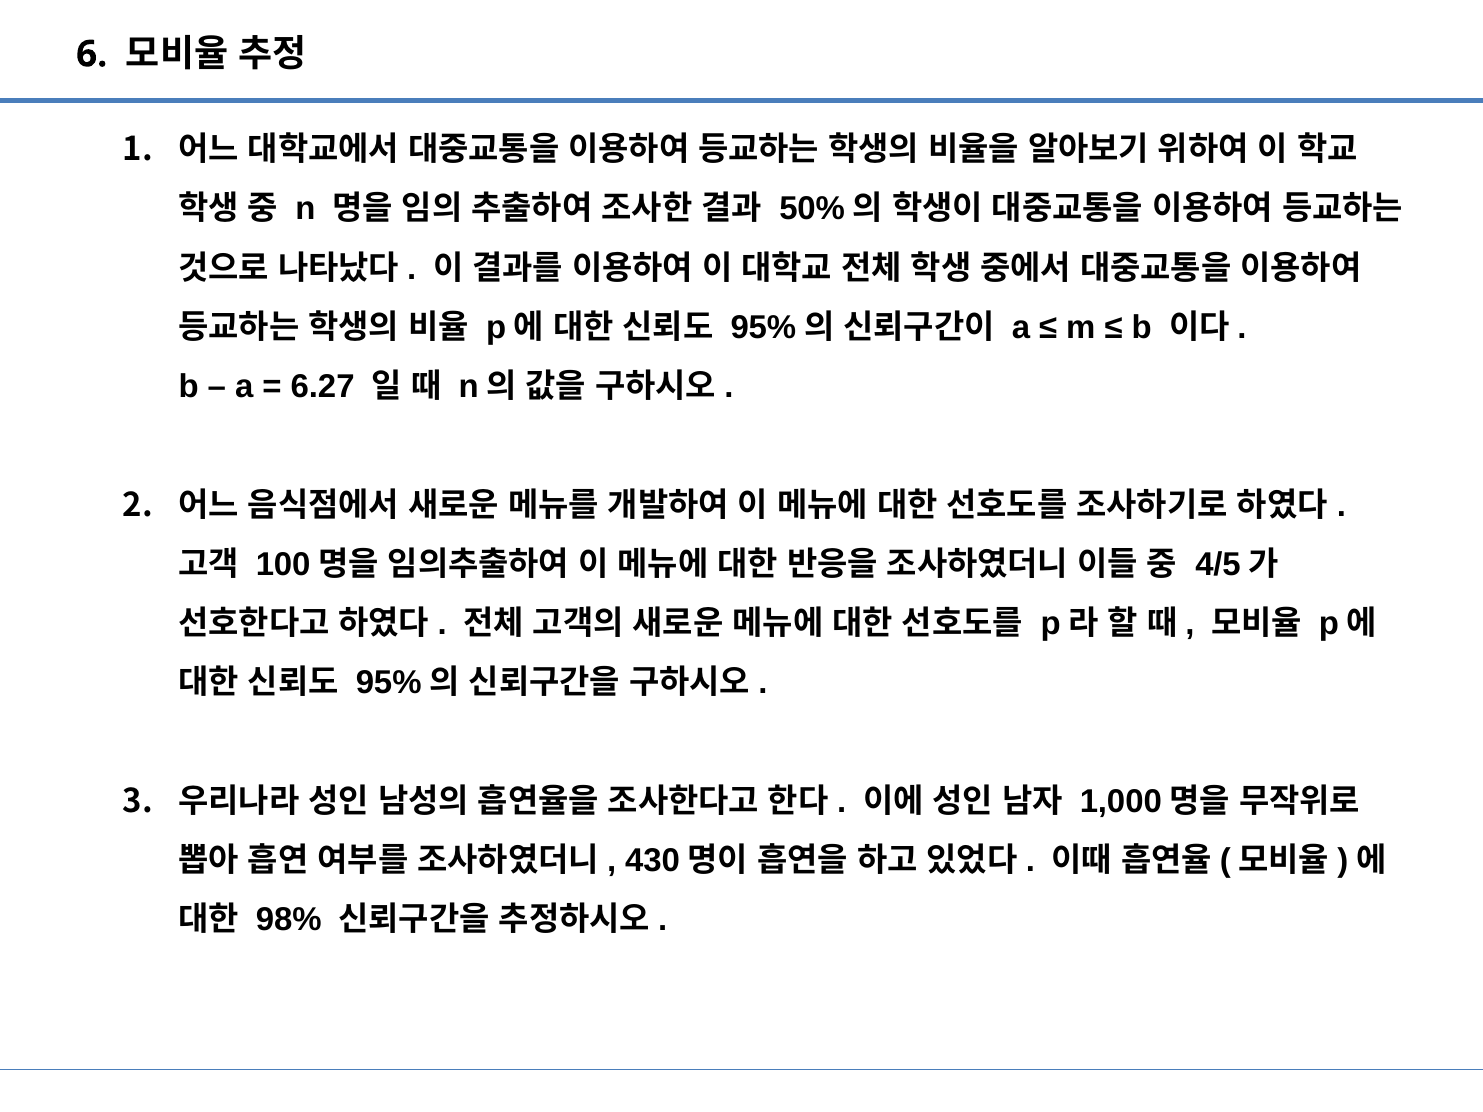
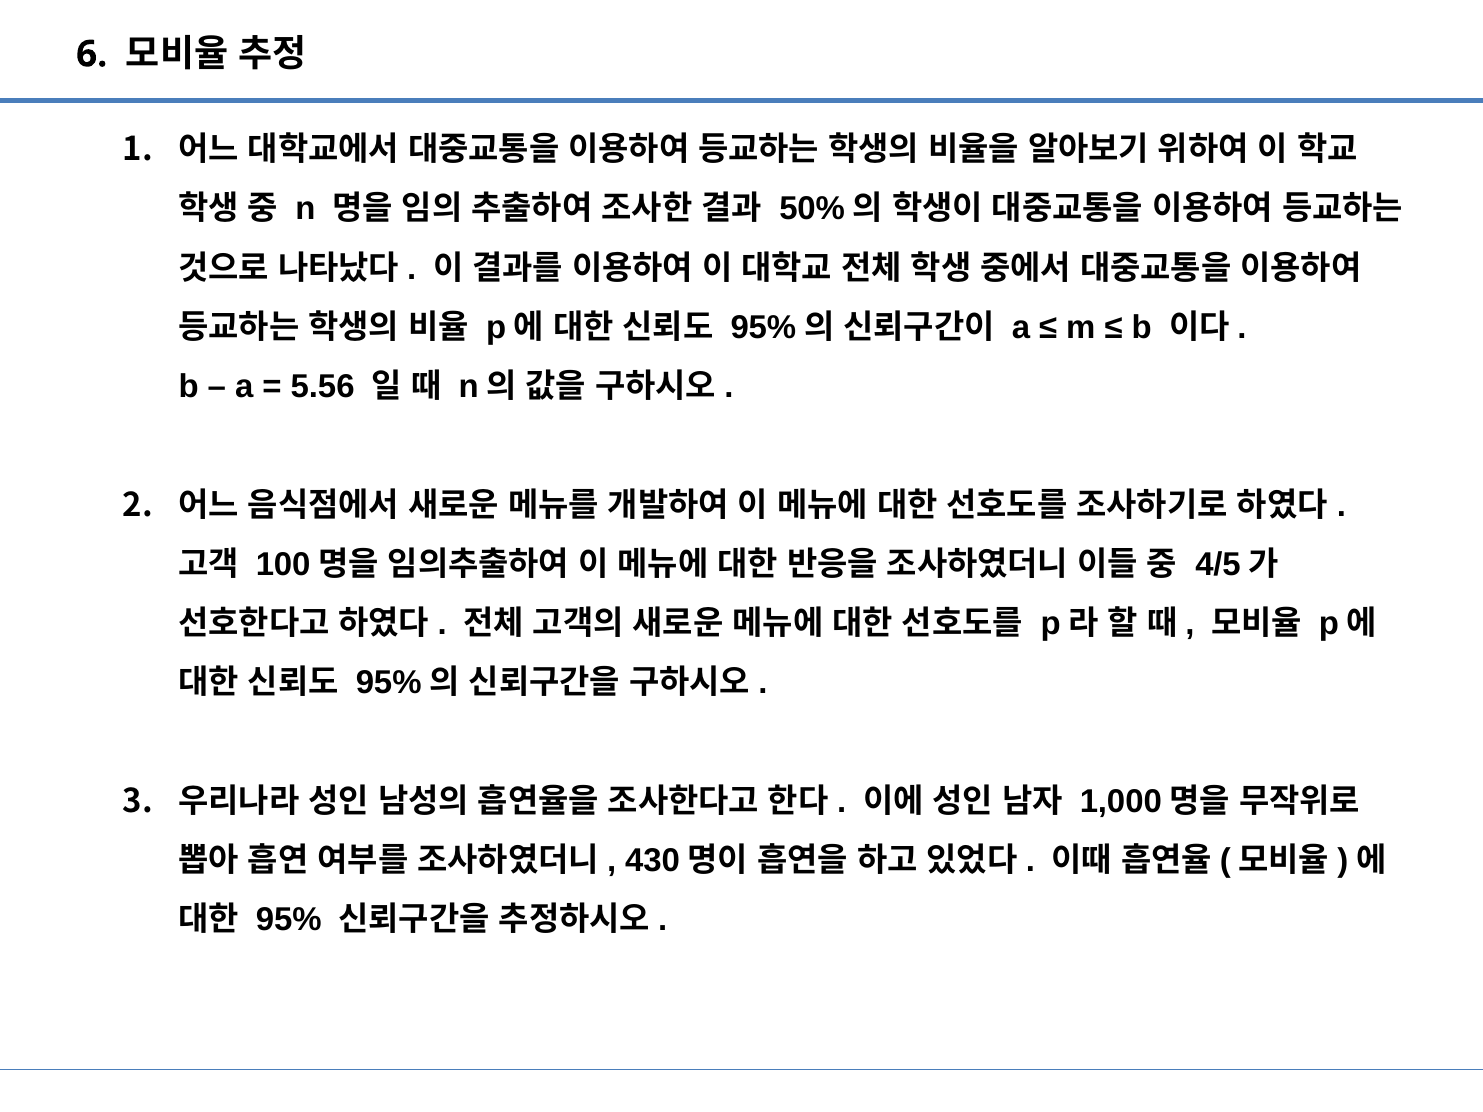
6.27: 6.27 -> 5.56
98%: 98% -> 95%
